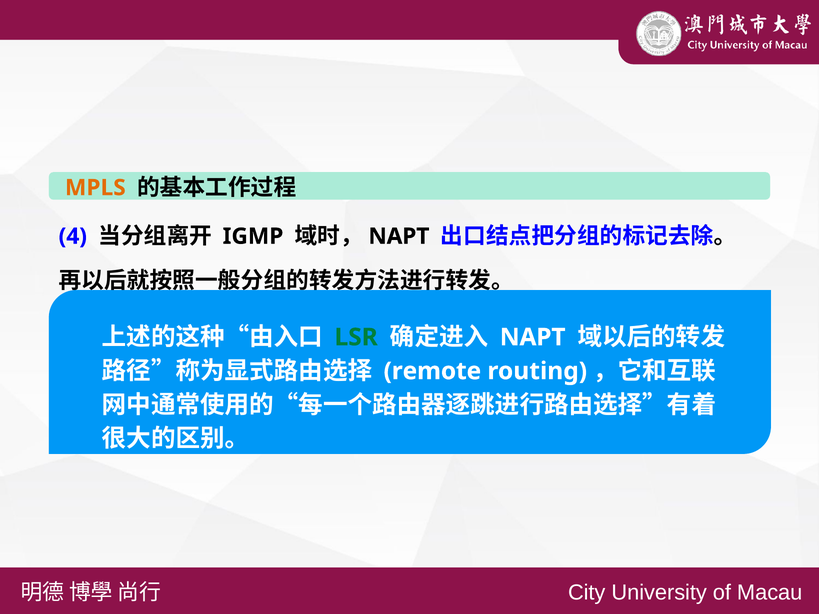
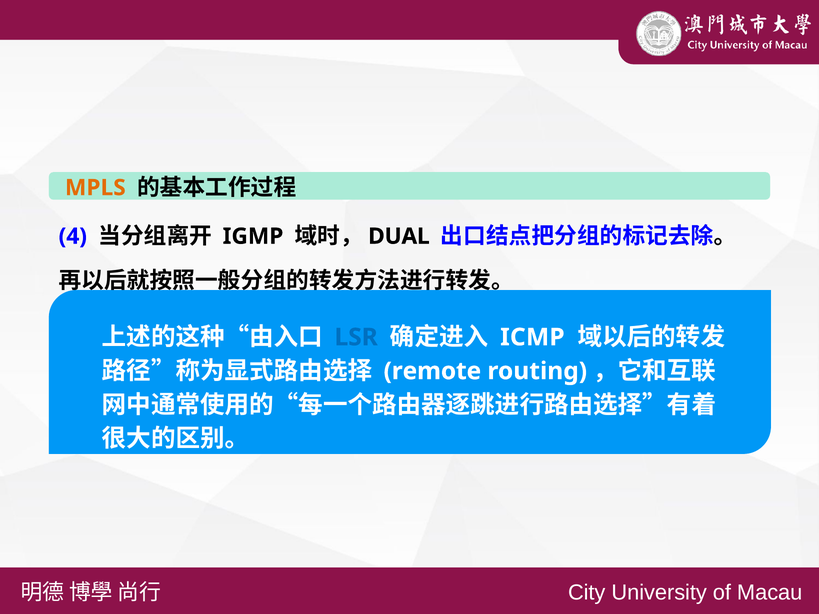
NAPT at (399, 236): NAPT -> DUAL
LSR colour: green -> blue
NAPT at (533, 337): NAPT -> ICMP
